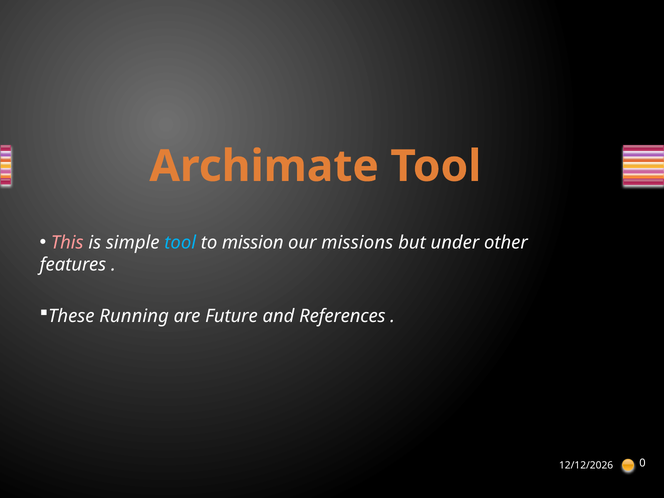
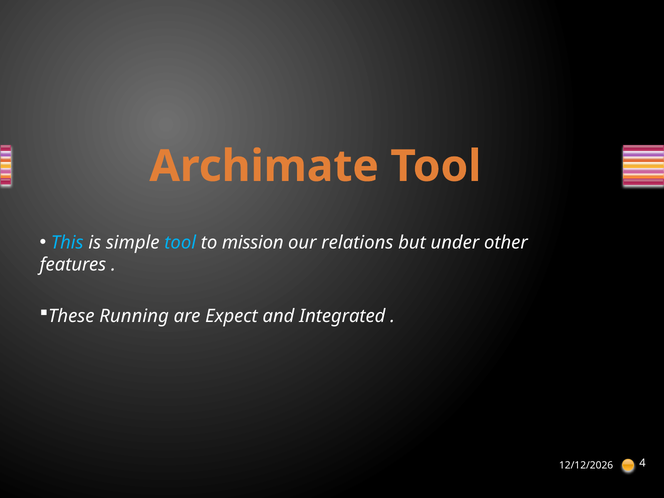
This colour: pink -> light blue
missions: missions -> relations
Future: Future -> Expect
References: References -> Integrated
0: 0 -> 4
